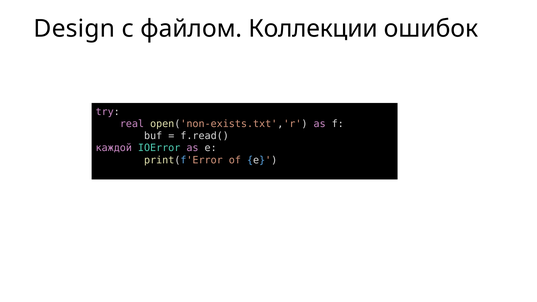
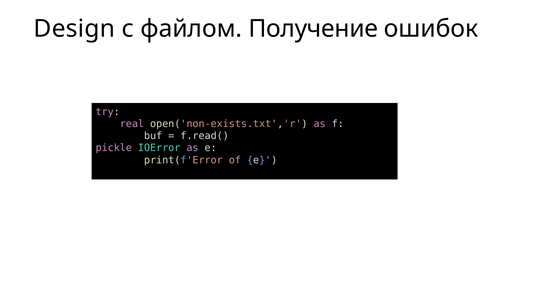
Коллекции: Коллекции -> Получение
каждой: каждой -> pickle
